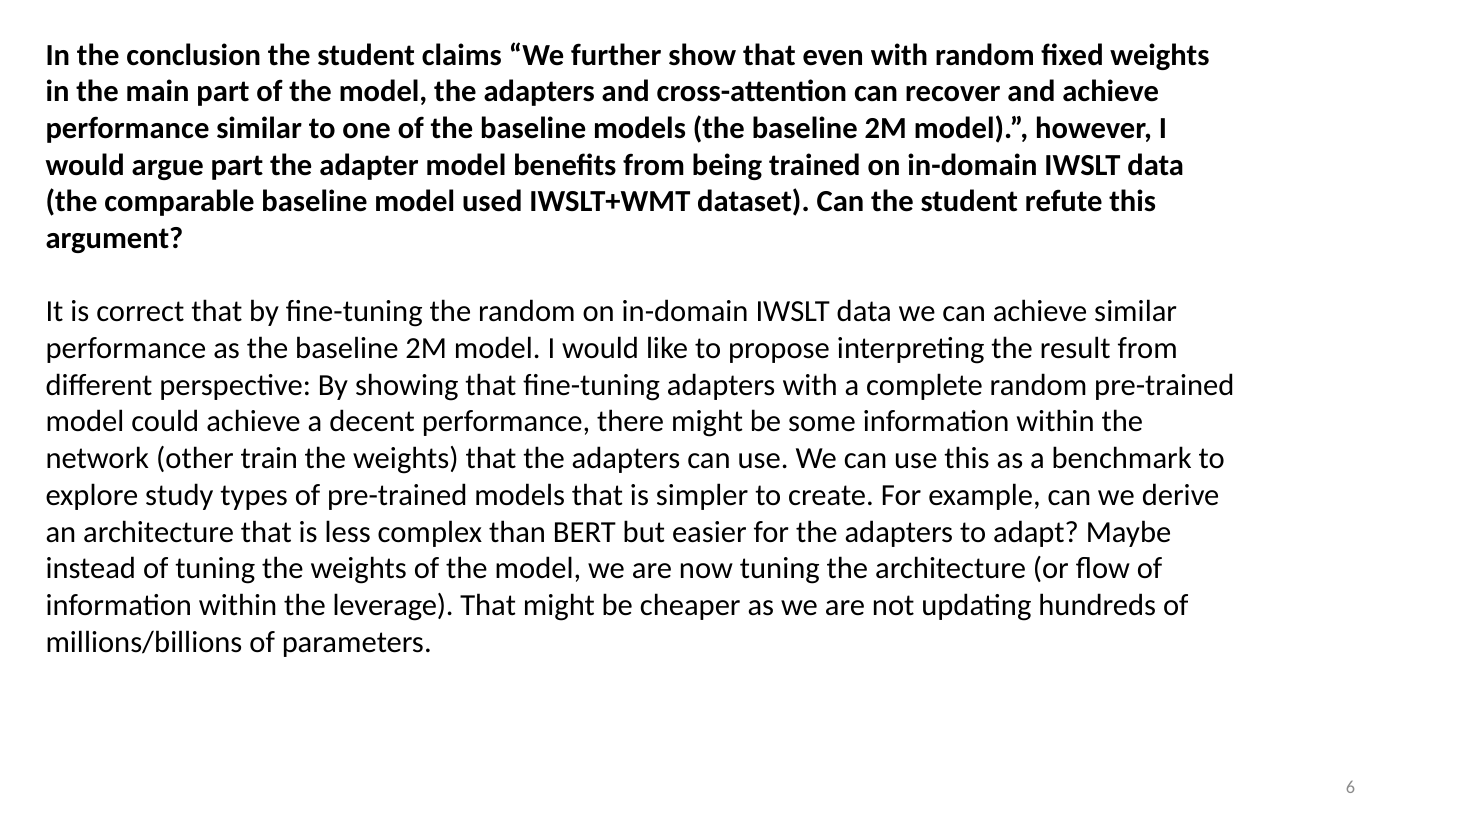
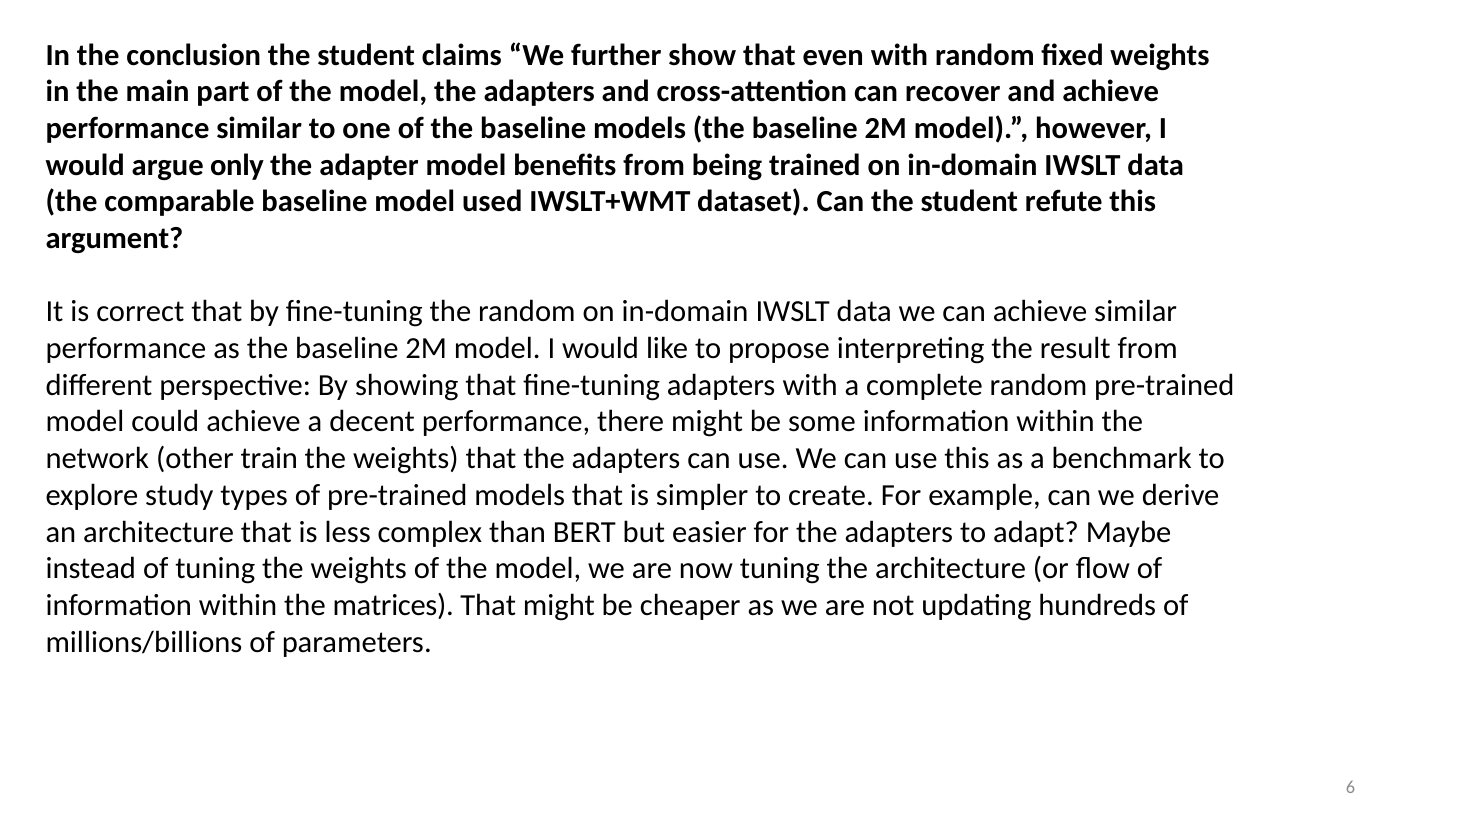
argue part: part -> only
leverage: leverage -> matrices
